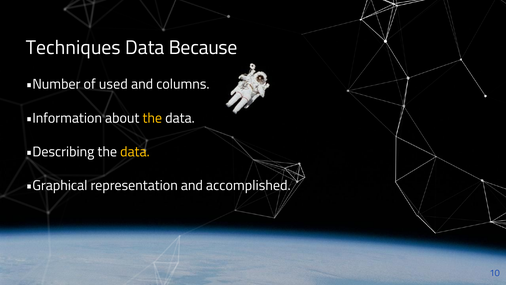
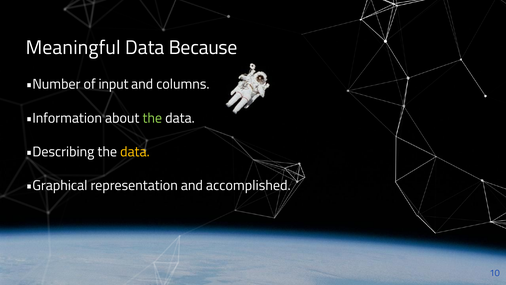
Techniques: Techniques -> Meaningful
used: used -> input
the at (152, 118) colour: yellow -> light green
